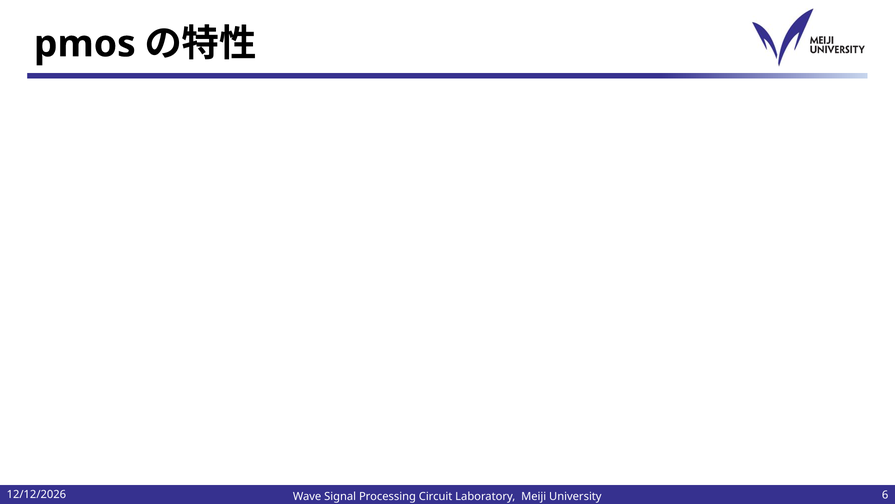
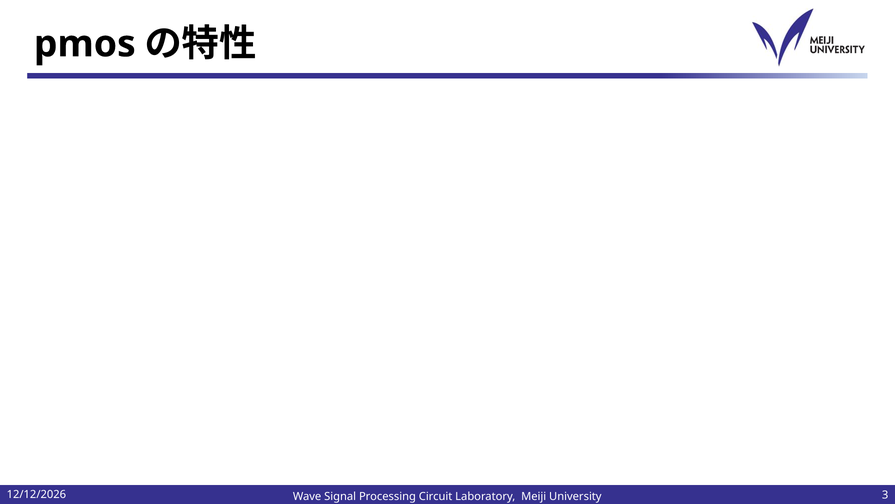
6: 6 -> 3
